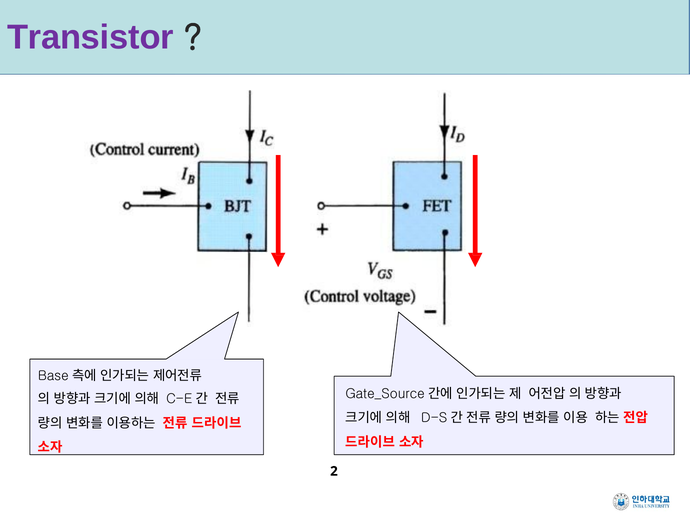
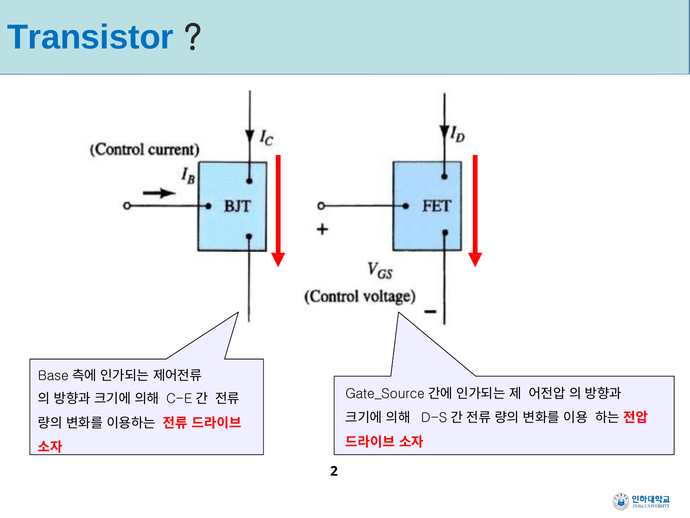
Transistor colour: purple -> blue
